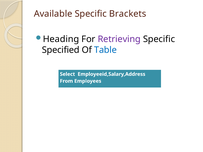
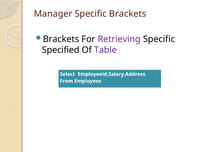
Available: Available -> Manager
Heading at (61, 39): Heading -> Brackets
Table colour: blue -> purple
